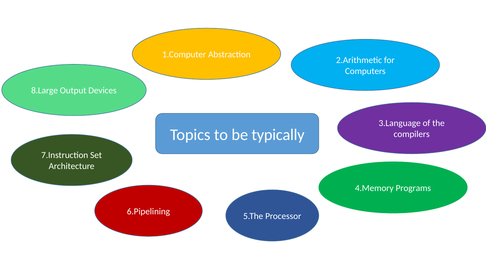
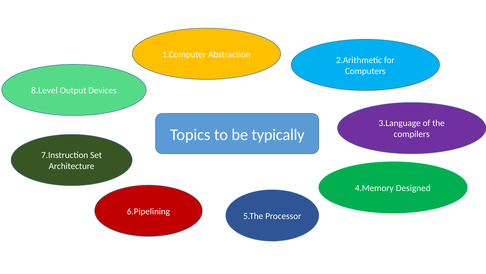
8.Large: 8.Large -> 8.Level
Programs: Programs -> Designed
